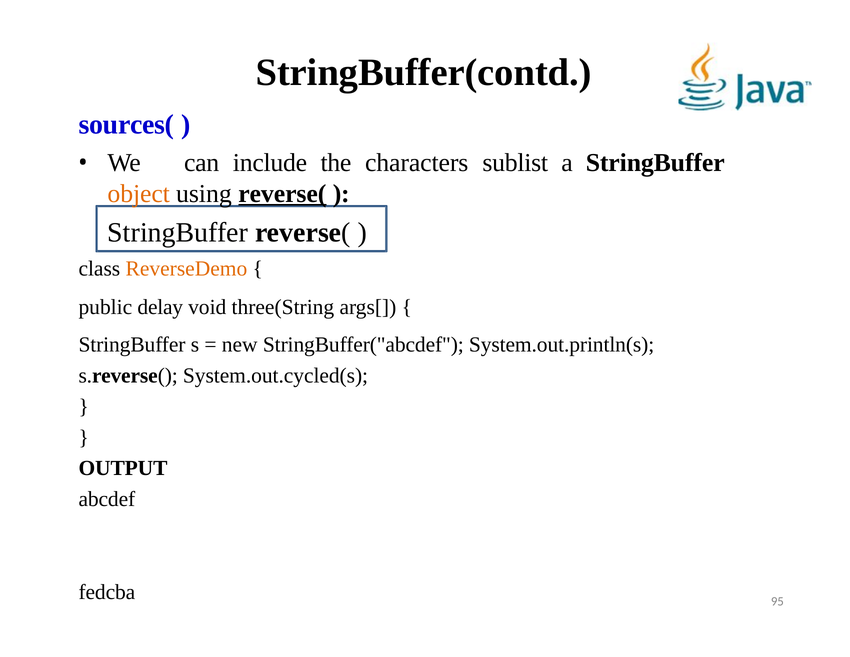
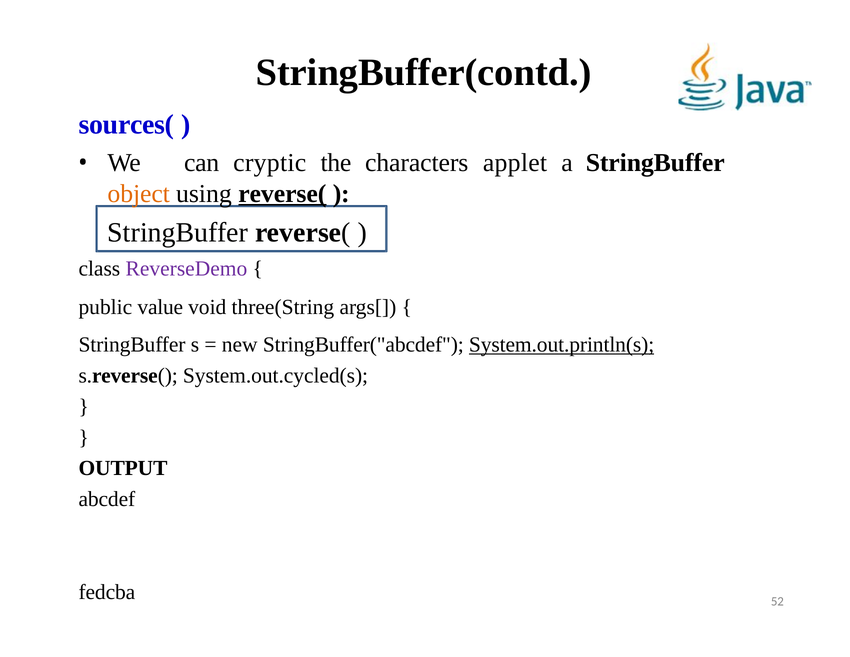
include: include -> cryptic
sublist: sublist -> applet
ReverseDemo colour: orange -> purple
delay: delay -> value
System.out.println(s underline: none -> present
95: 95 -> 52
